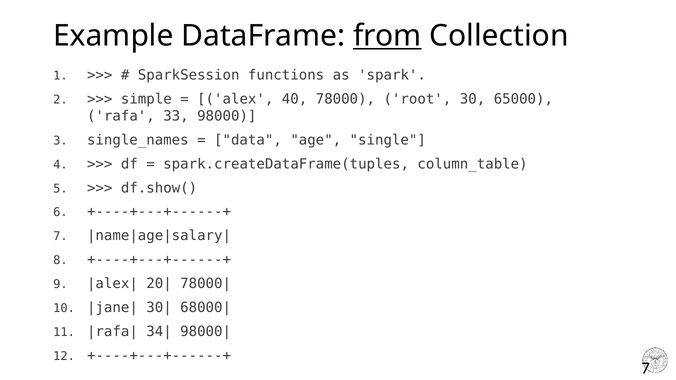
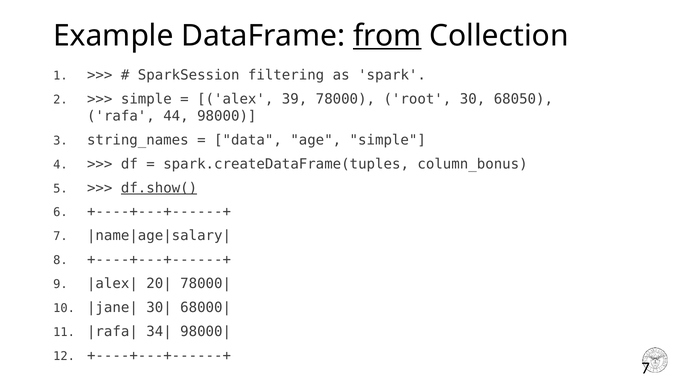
functions: functions -> filtering
40: 40 -> 39
65000: 65000 -> 68050
33: 33 -> 44
single_names: single_names -> string_names
age single: single -> simple
column_table: column_table -> column_bonus
df.show( underline: none -> present
